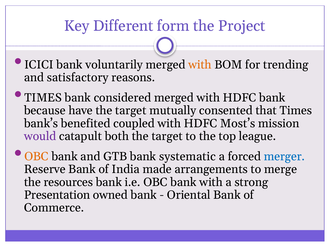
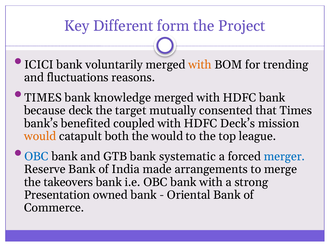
satisfactory: satisfactory -> fluctuations
considered: considered -> knowledge
have: have -> deck
Most’s: Most’s -> Deck’s
would at (40, 136) colour: purple -> orange
both the target: target -> would
OBC at (36, 157) colour: orange -> blue
resources: resources -> takeovers
